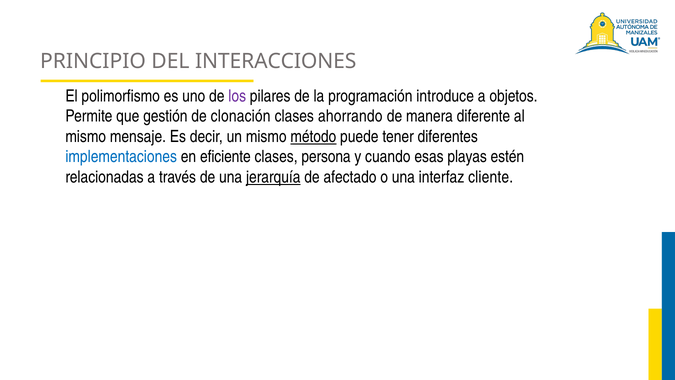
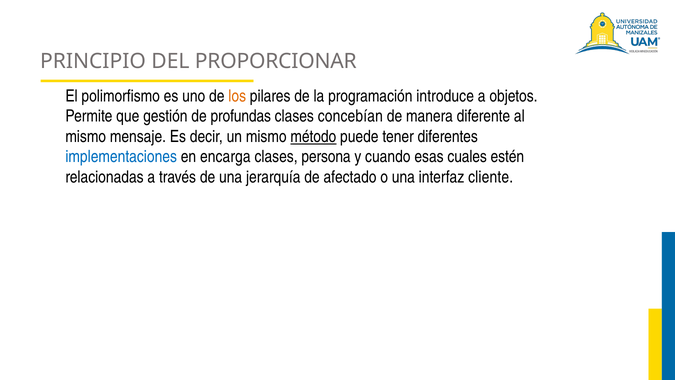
INTERACCIONES: INTERACCIONES -> PROPORCIONAR
los colour: purple -> orange
clonación: clonación -> profundas
ahorrando: ahorrando -> concebían
eficiente: eficiente -> encarga
playas: playas -> cuales
jerarquía underline: present -> none
